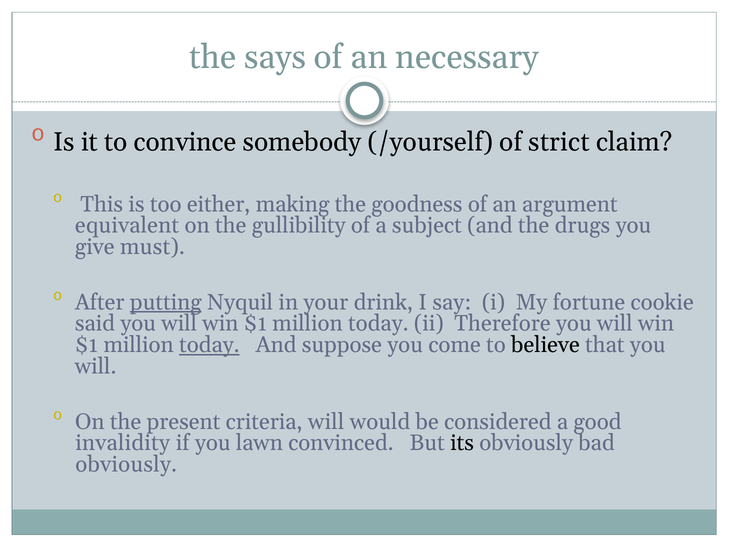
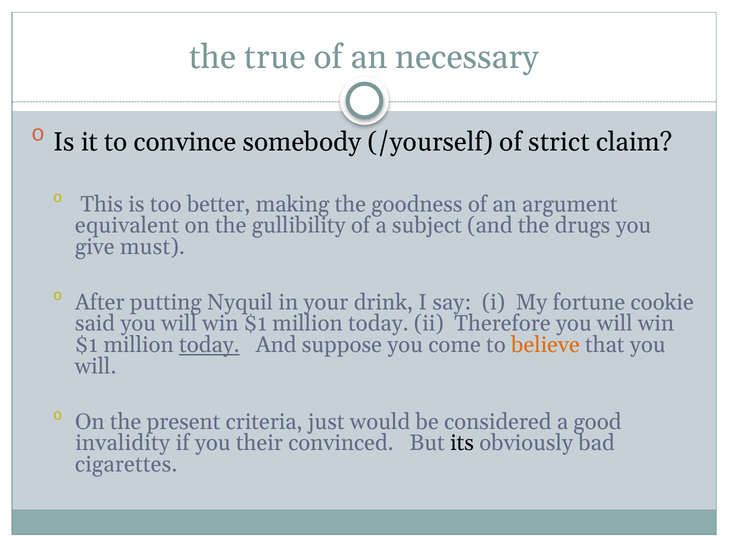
says: says -> true
either: either -> better
putting underline: present -> none
believe colour: black -> orange
criteria will: will -> just
lawn: lawn -> their
obviously at (126, 464): obviously -> cigarettes
